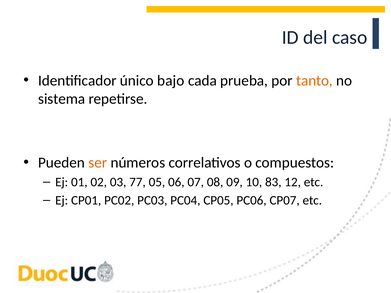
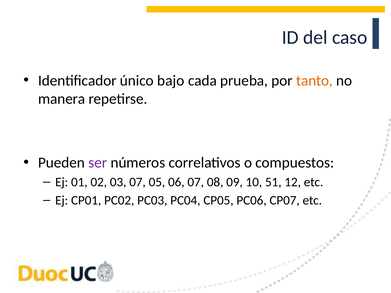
sistema: sistema -> manera
ser colour: orange -> purple
03 77: 77 -> 07
83: 83 -> 51
